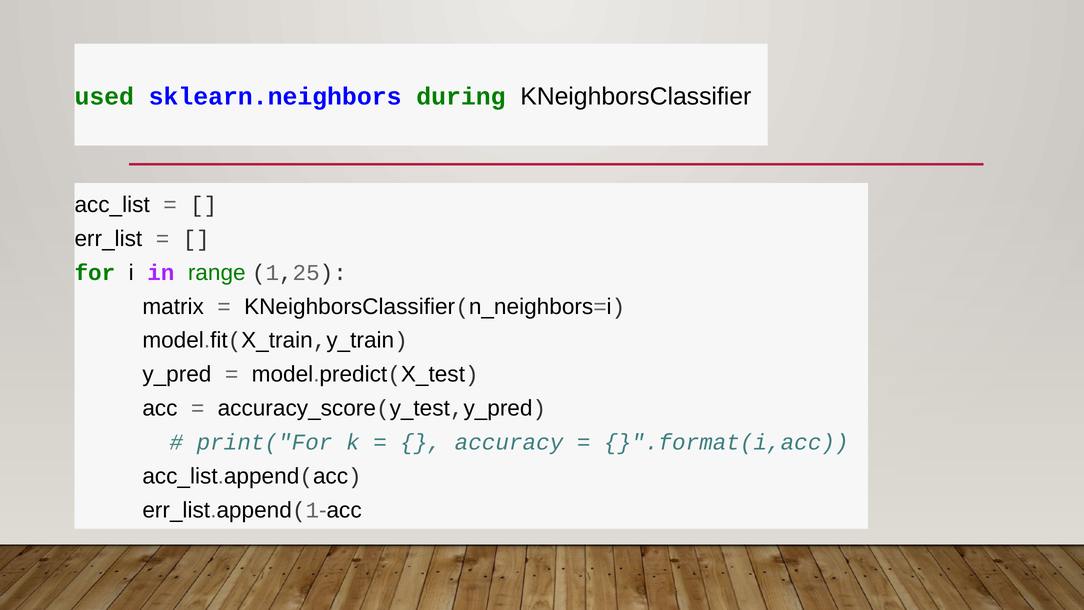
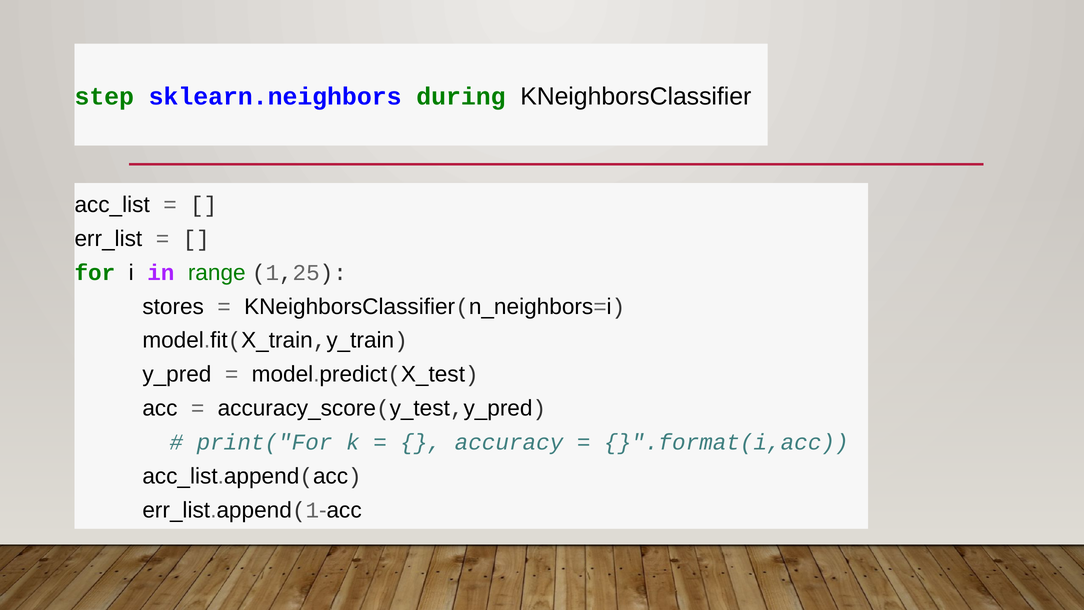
used: used -> step
matrix: matrix -> stores
